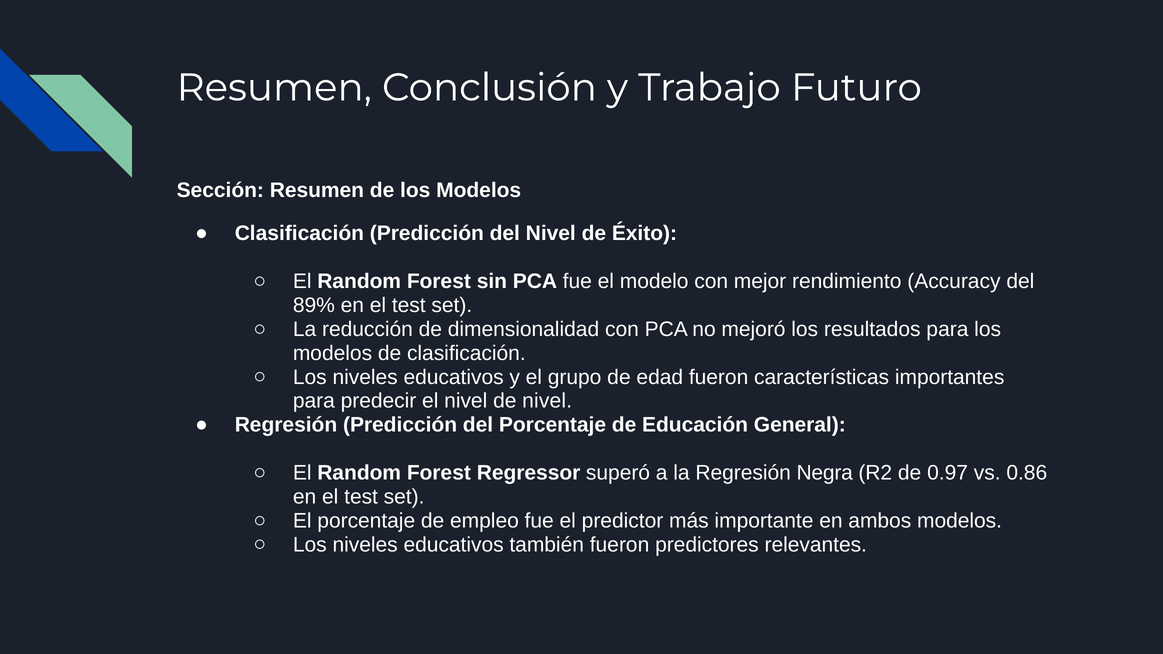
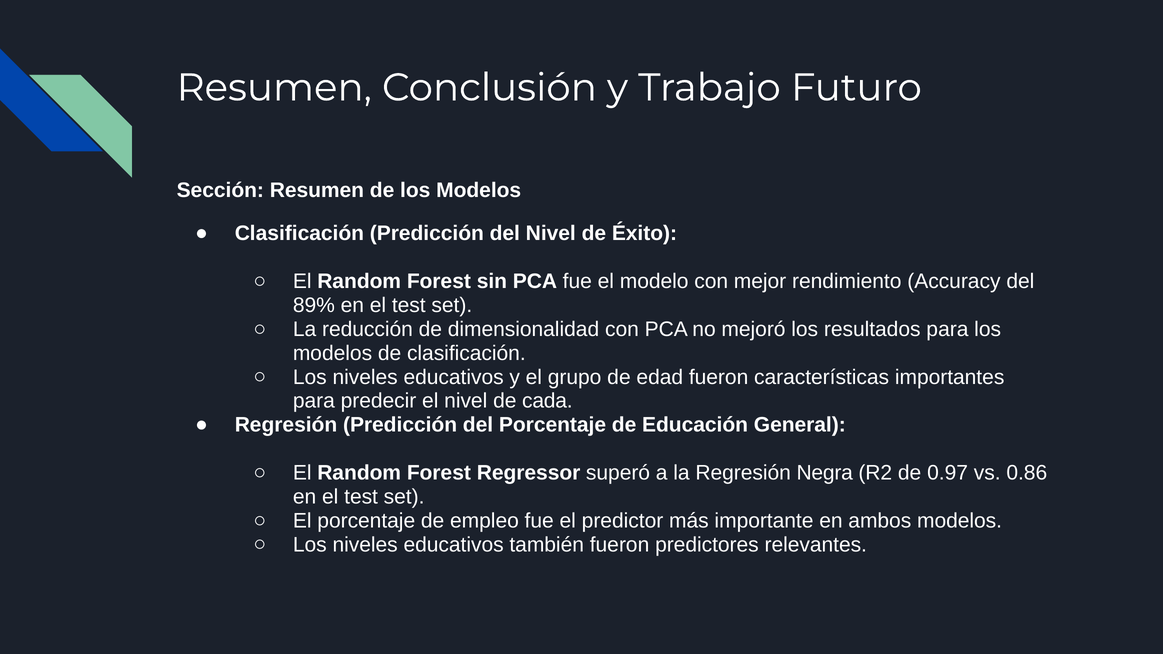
de nivel: nivel -> cada
